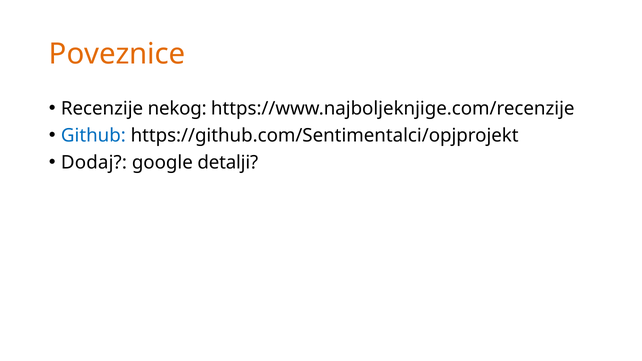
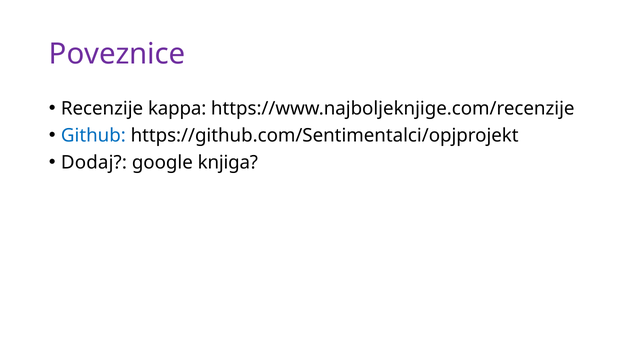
Poveznice colour: orange -> purple
nekog: nekog -> kappa
detalji: detalji -> knjiga
